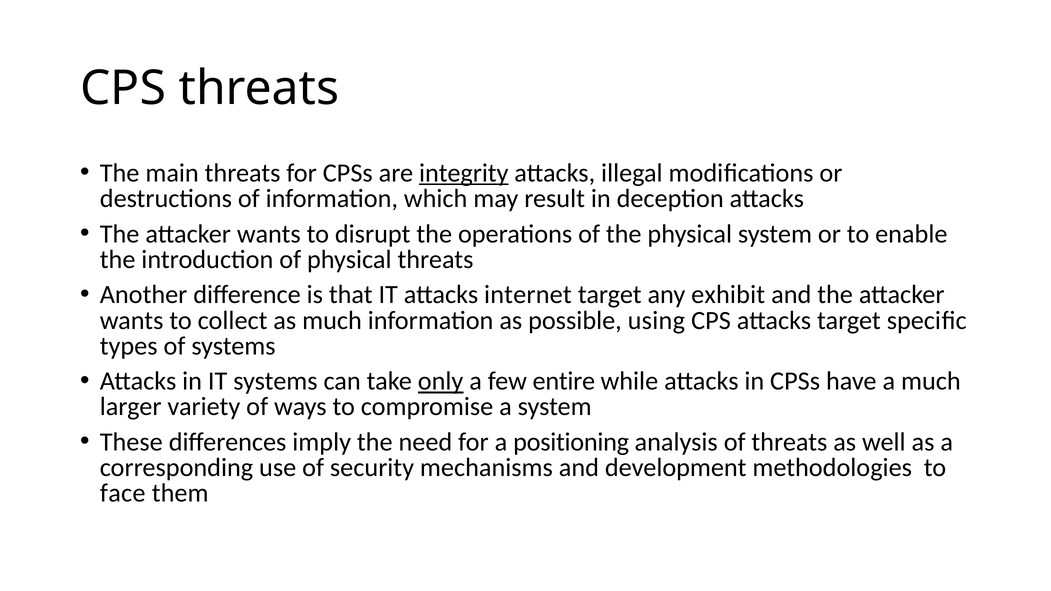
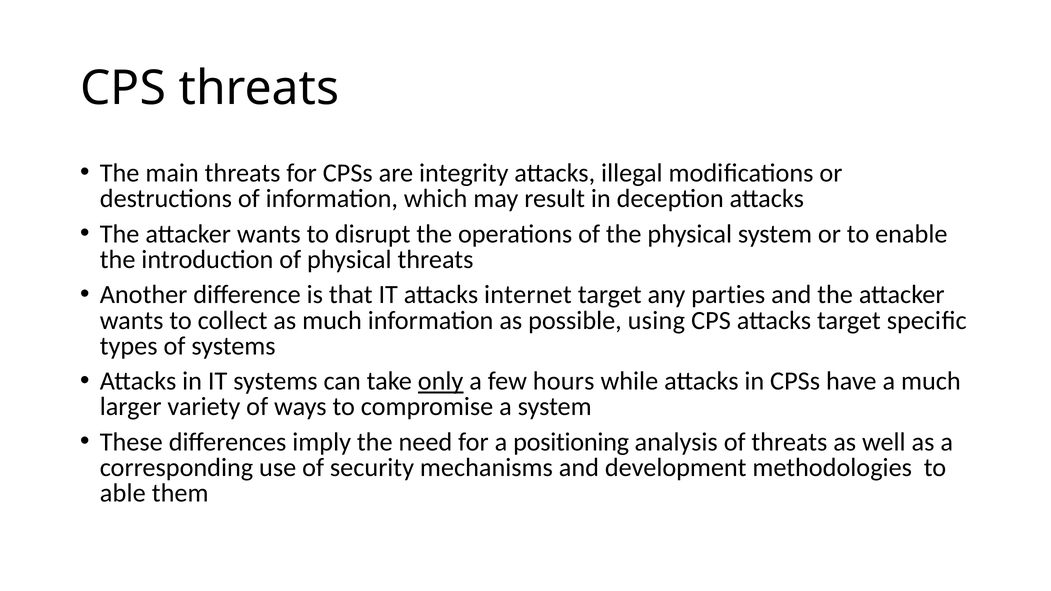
integrity underline: present -> none
exhibit: exhibit -> parties
entire: entire -> hours
face: face -> able
